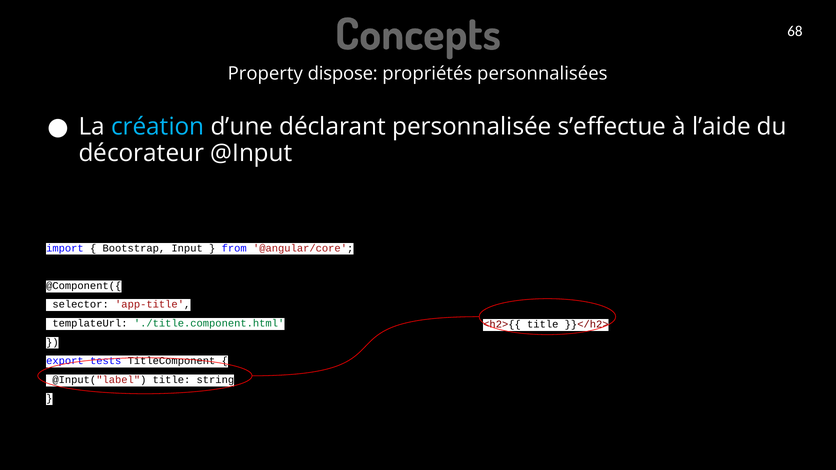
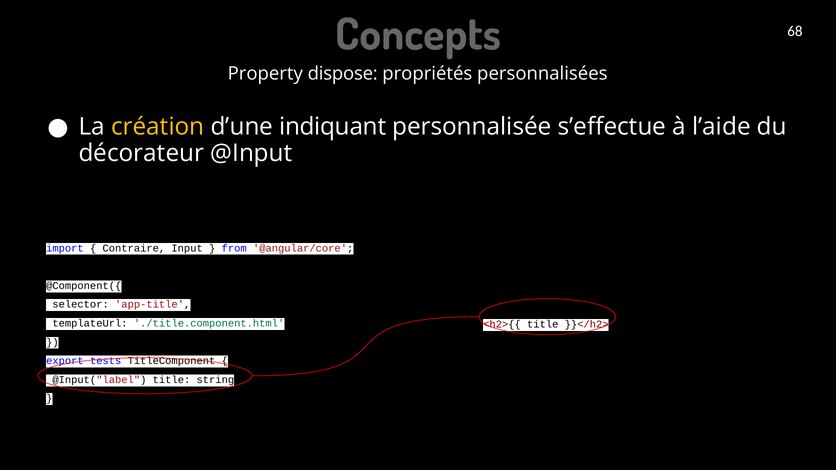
création colour: light blue -> yellow
déclarant: déclarant -> indiquant
Bootstrap: Bootstrap -> Contraire
